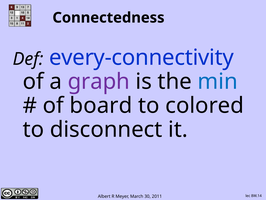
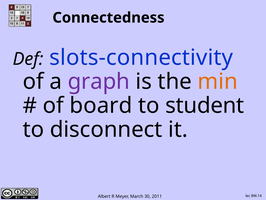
every-connectivity: every-connectivity -> slots-connectivity
min colour: blue -> orange
colored: colored -> student
